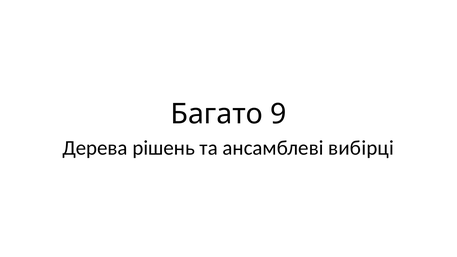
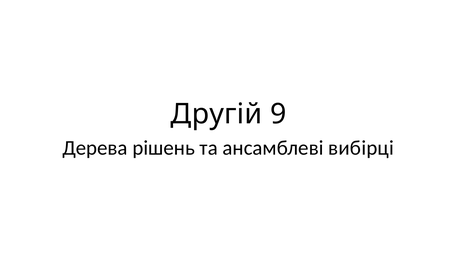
Багато: Багато -> Другій
